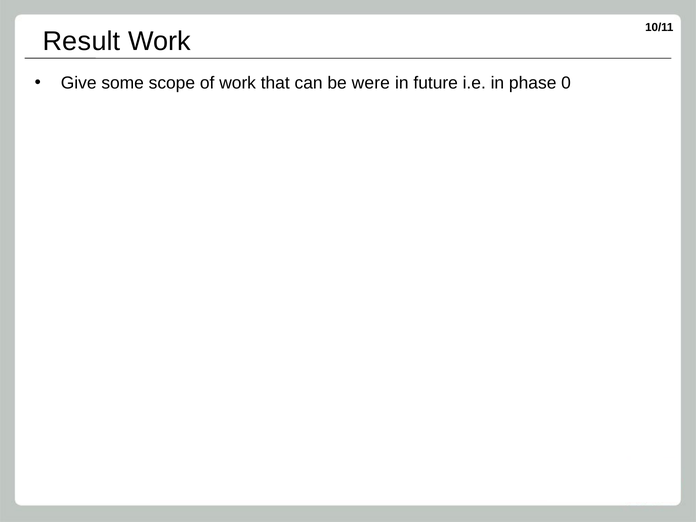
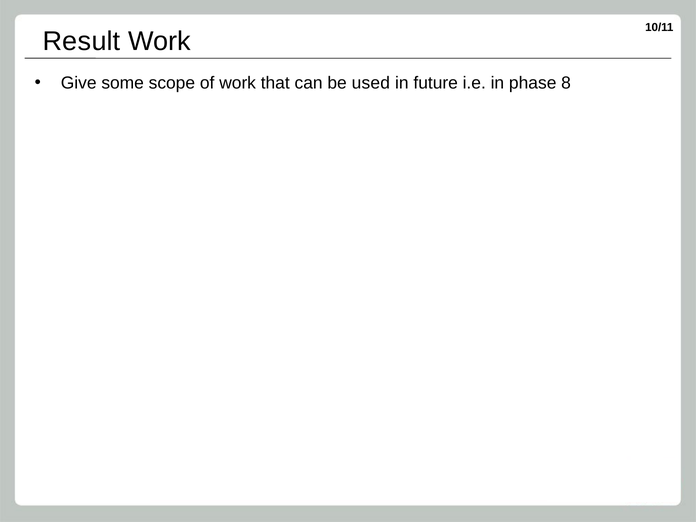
were: were -> used
0: 0 -> 8
